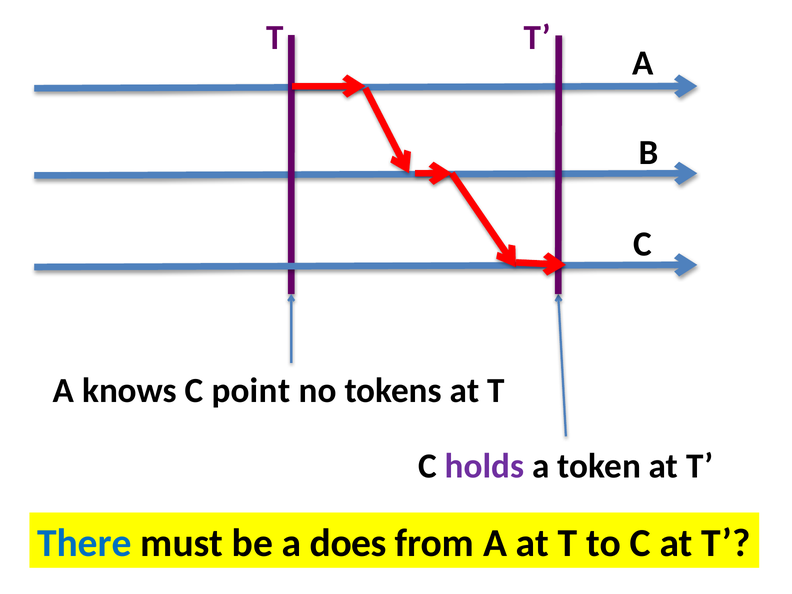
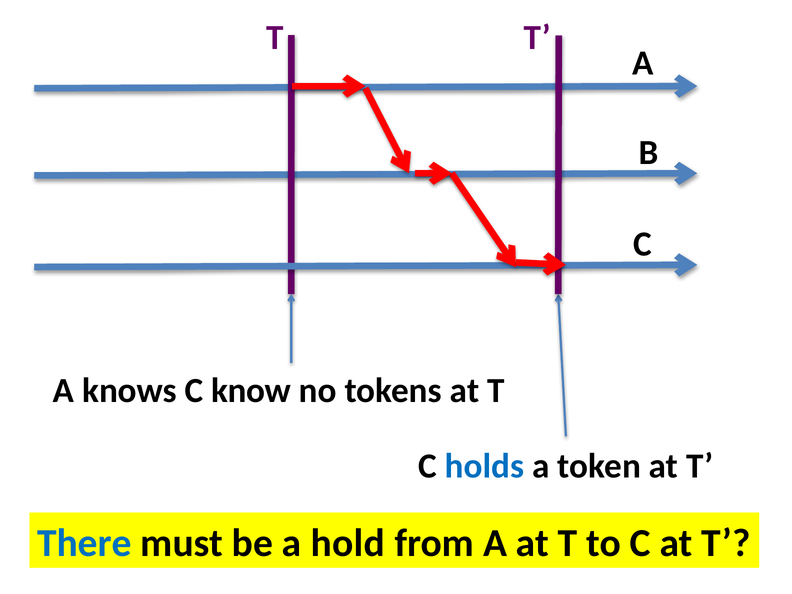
point: point -> know
holds colour: purple -> blue
does: does -> hold
